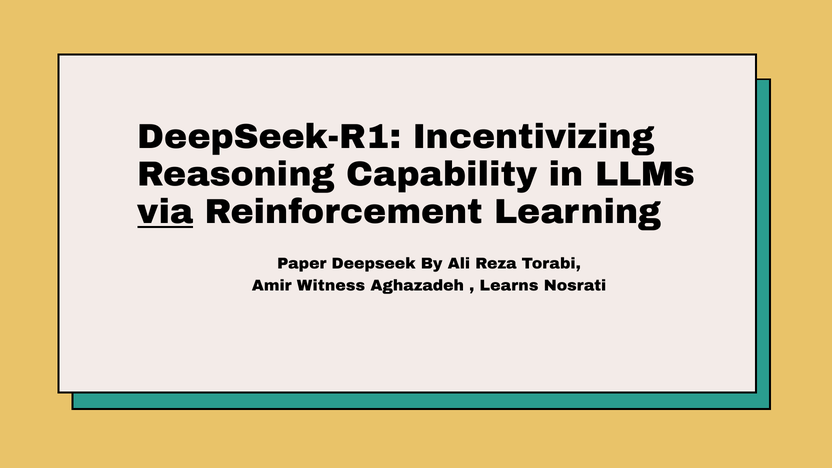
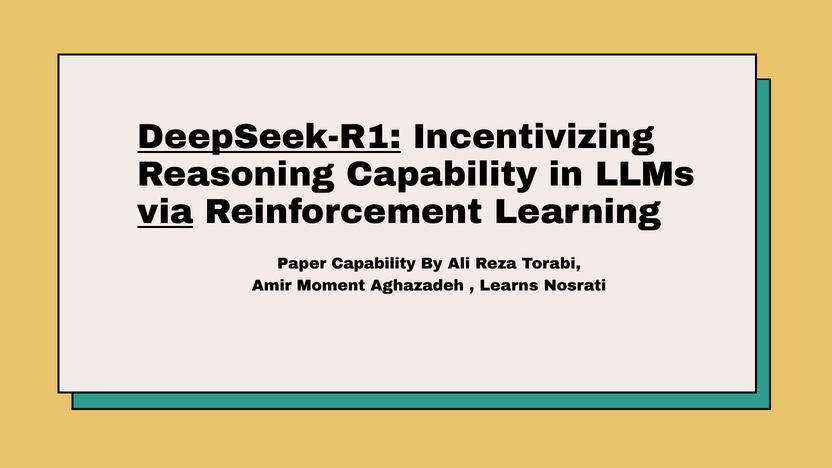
DeepSeek-R1 underline: none -> present
Paper Deepseek: Deepseek -> Capability
Witness: Witness -> Moment
